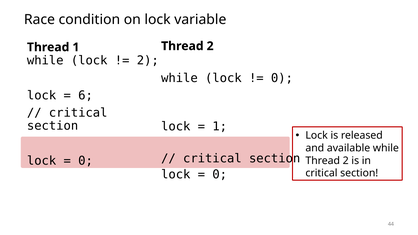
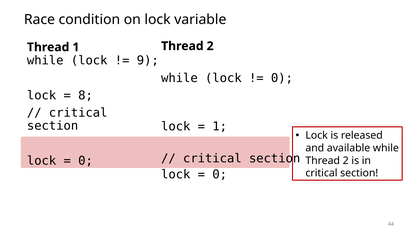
2 at (148, 60): 2 -> 9
6: 6 -> 8
